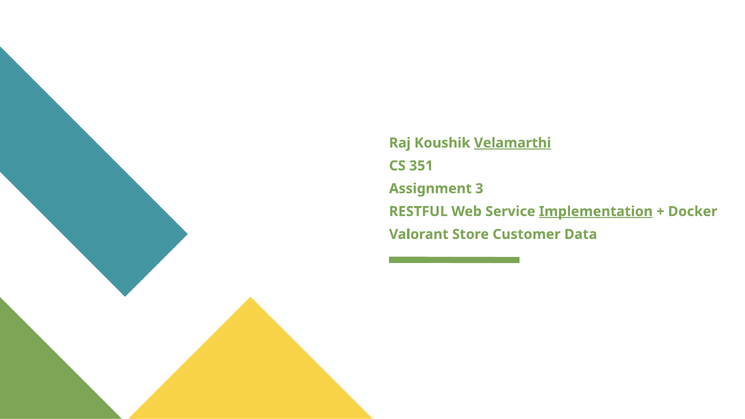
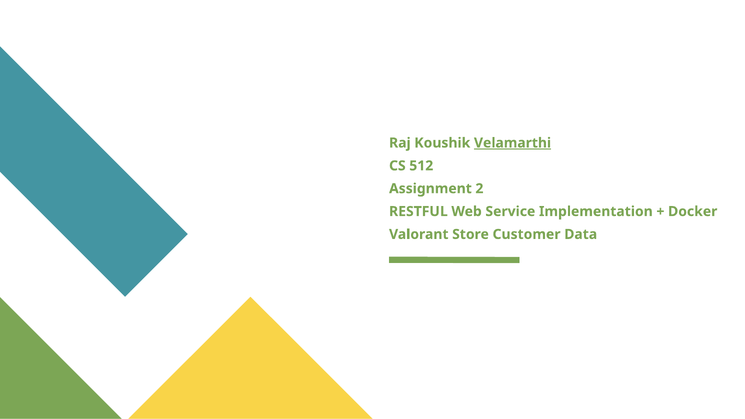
351: 351 -> 512
3: 3 -> 2
Implementation underline: present -> none
